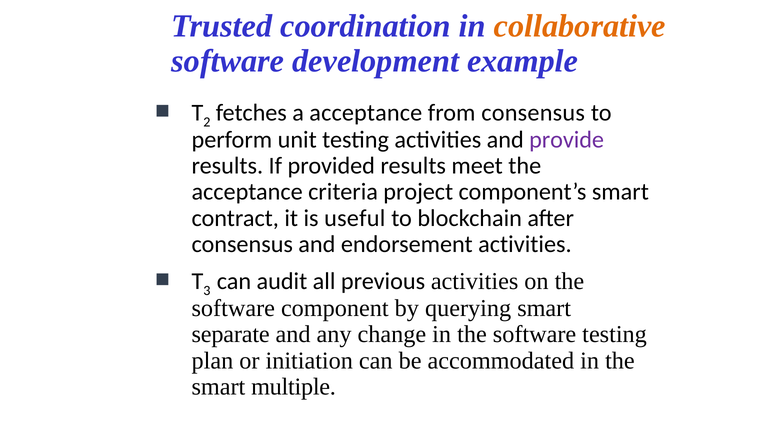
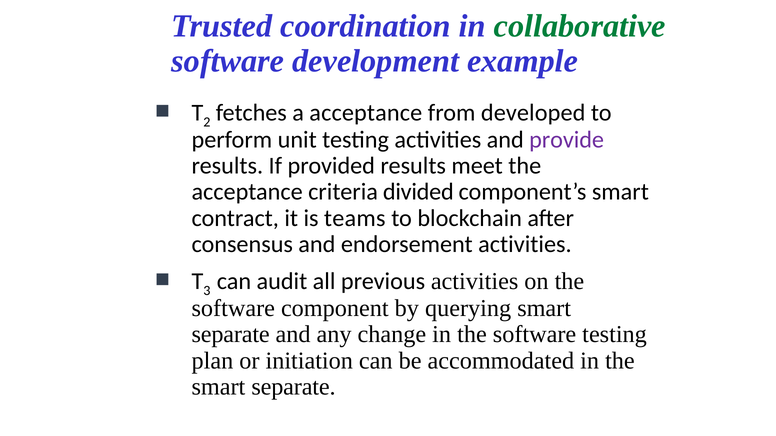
collaborative colour: orange -> green
from consensus: consensus -> developed
project: project -> divided
useful: useful -> teams
multiple at (294, 387): multiple -> separate
